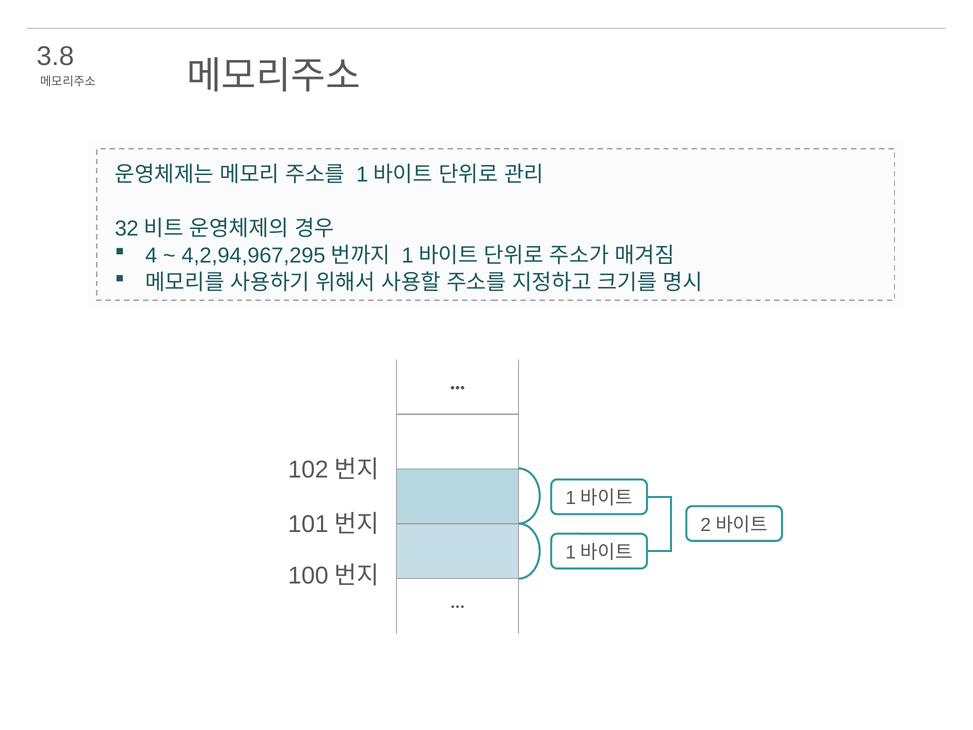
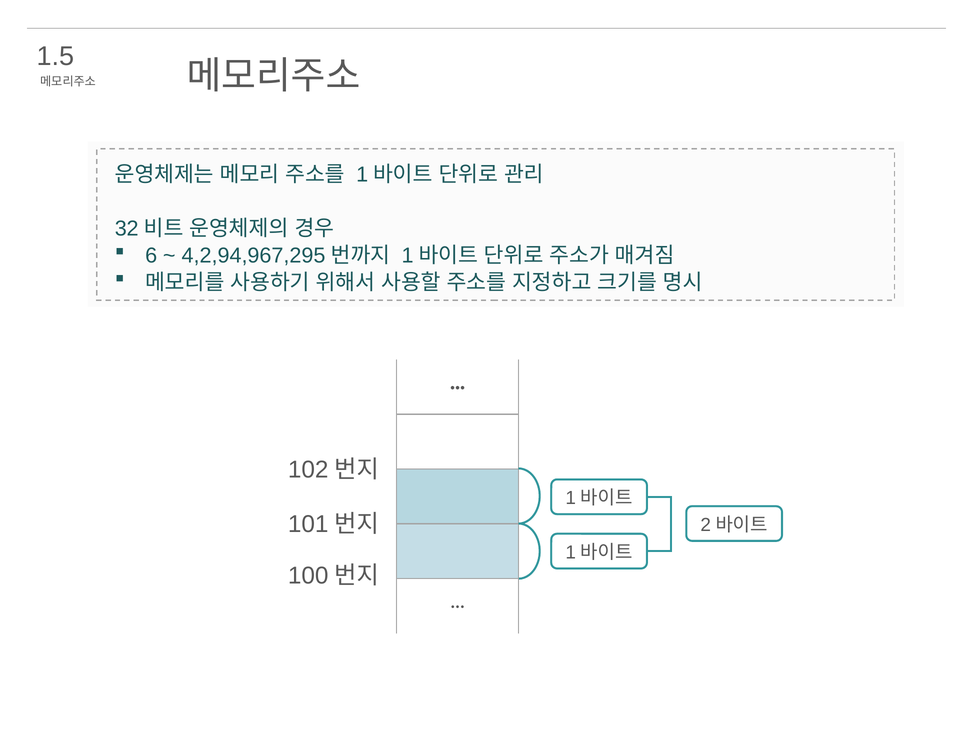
3.8: 3.8 -> 1.5
4: 4 -> 6
